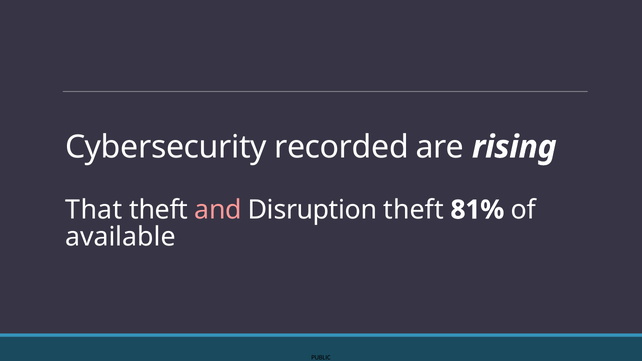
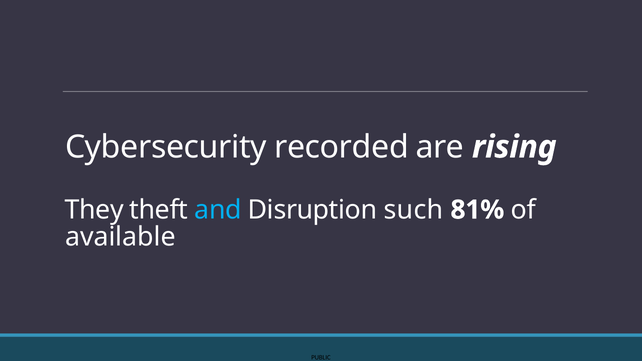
That: That -> They
and colour: pink -> light blue
Disruption theft: theft -> such
